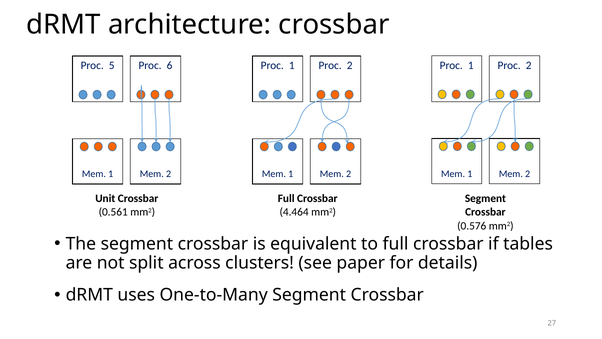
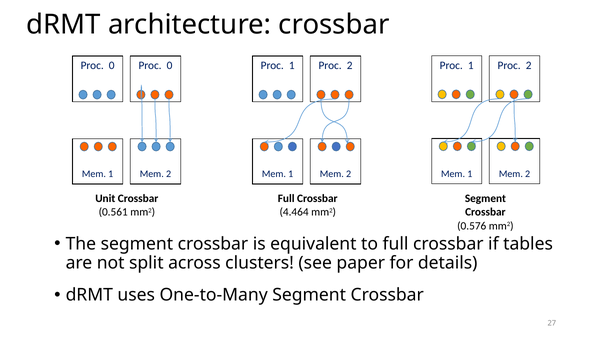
5 at (112, 66): 5 -> 0
6 at (170, 66): 6 -> 0
